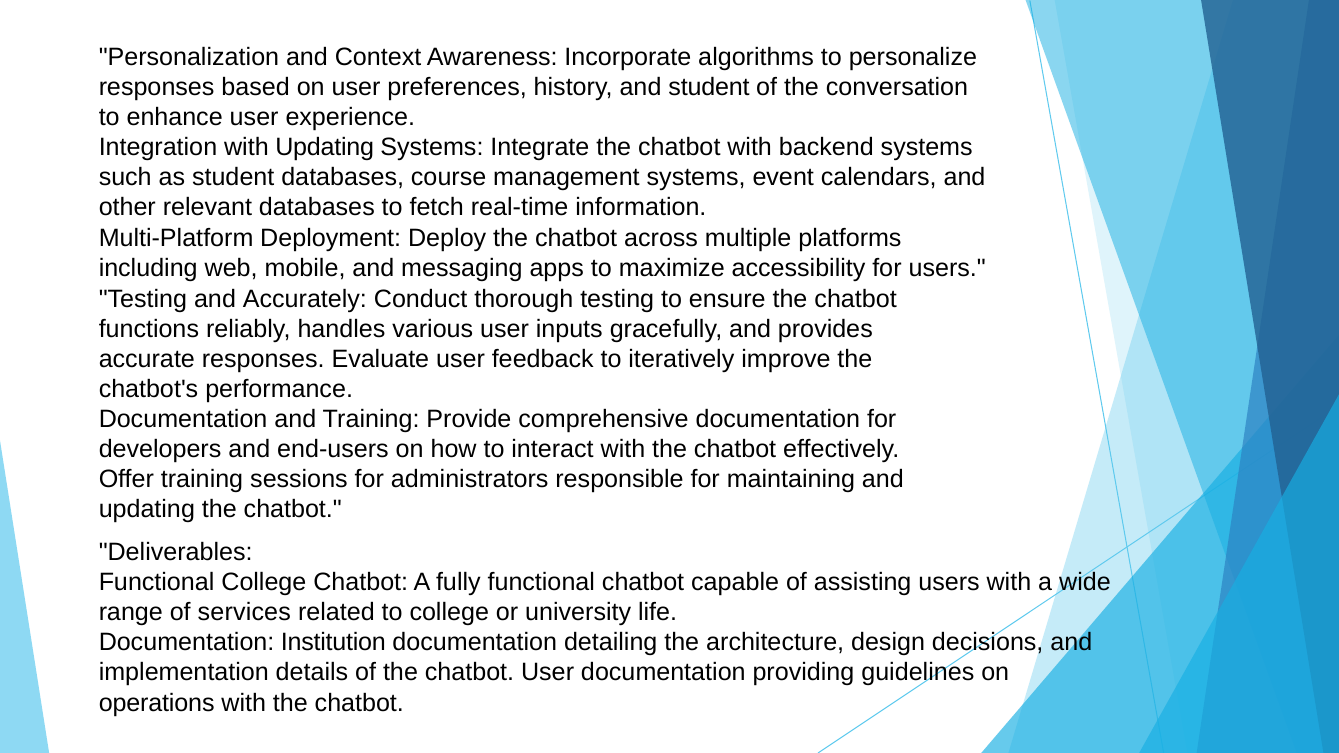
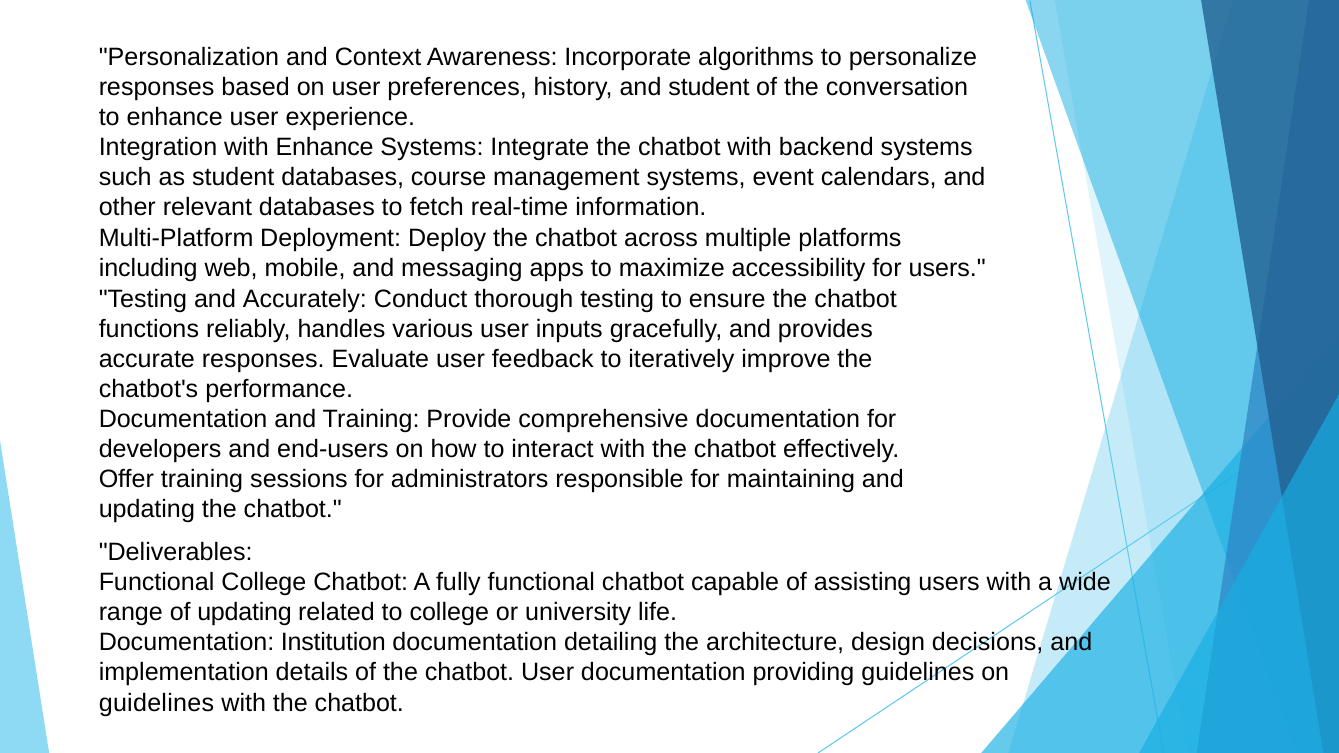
with Updating: Updating -> Enhance
of services: services -> updating
operations at (157, 703): operations -> guidelines
